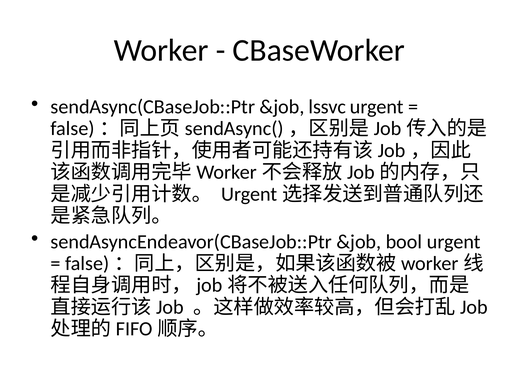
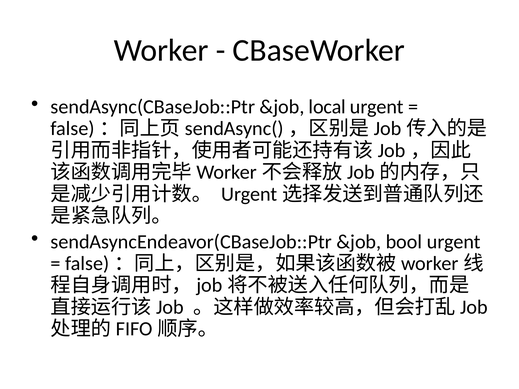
lssvc: lssvc -> local
